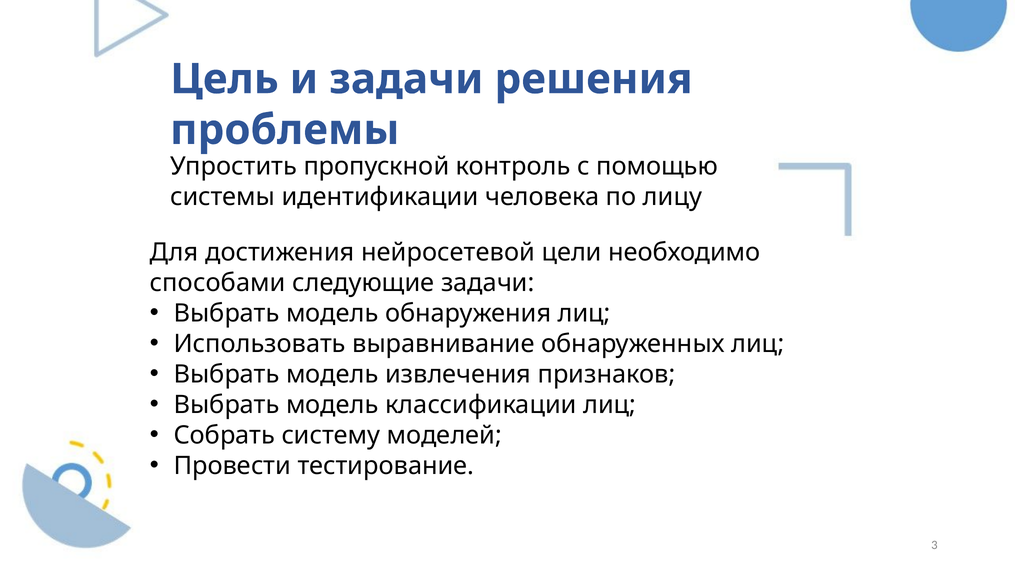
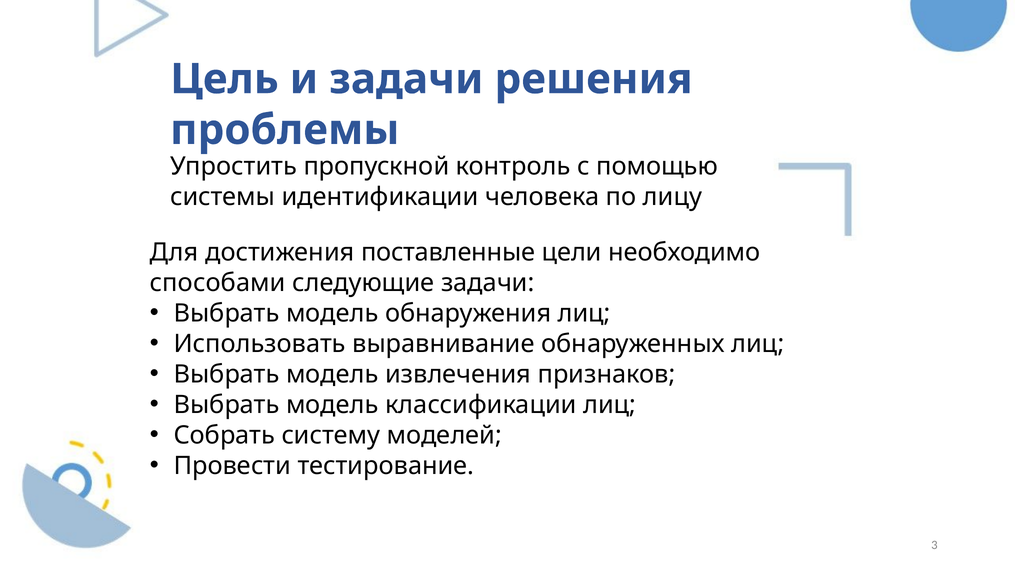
нейросетевой: нейросетевой -> поставленные
